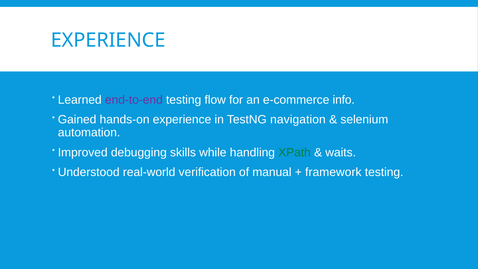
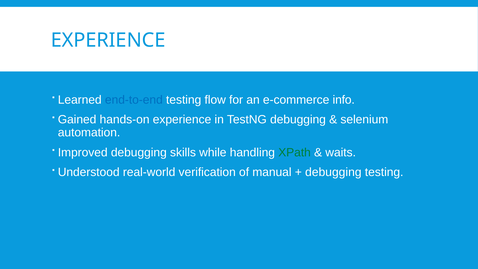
end-to-end colour: purple -> blue
TestNG navigation: navigation -> debugging
framework at (333, 172): framework -> debugging
